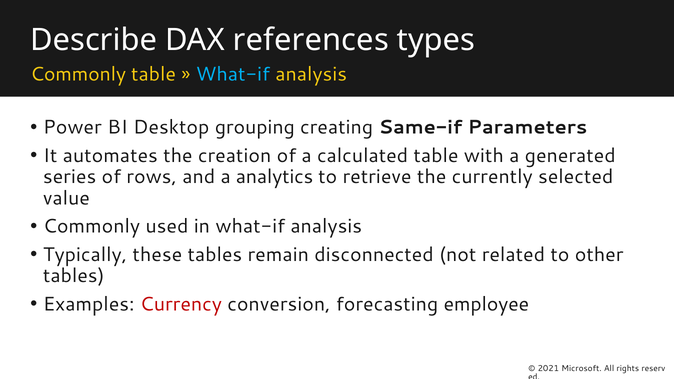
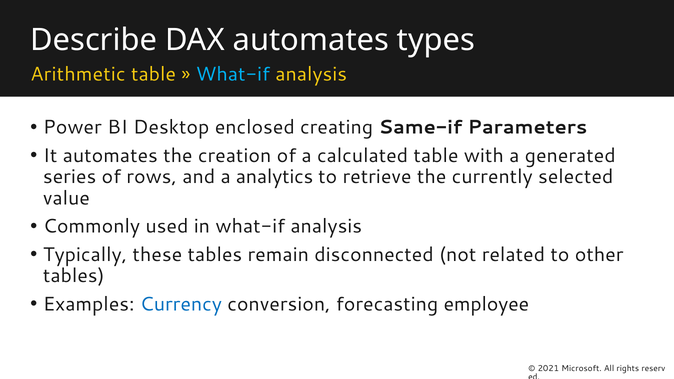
DAX references: references -> automates
Commonly at (78, 75): Commonly -> Arithmetic
grouping: grouping -> enclosed
Currency colour: red -> blue
